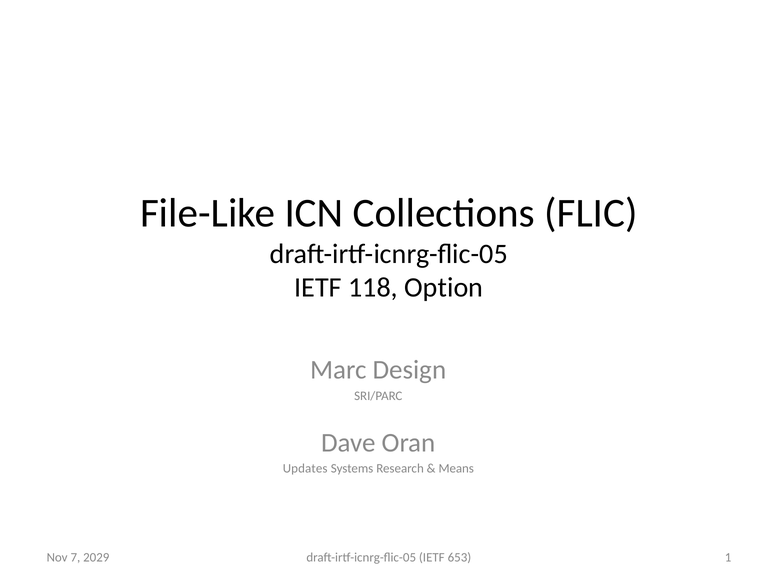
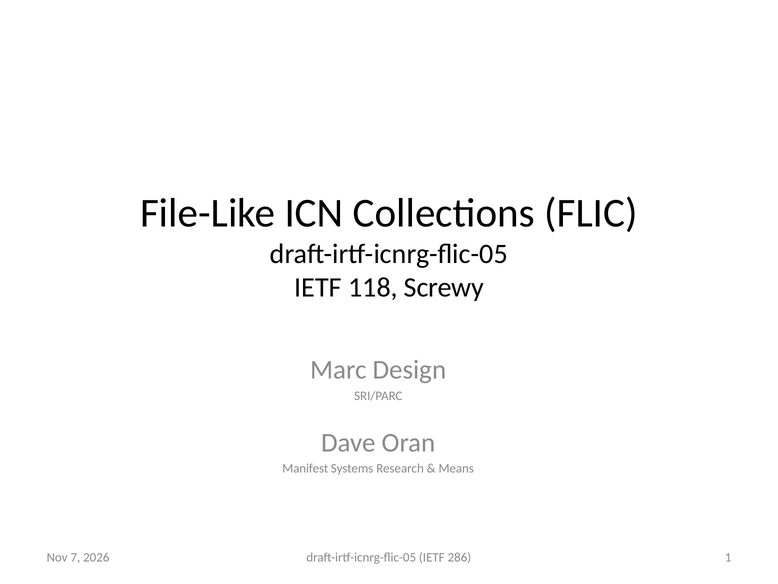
Option: Option -> Screwy
Updates: Updates -> Manifest
653: 653 -> 286
2029: 2029 -> 2026
